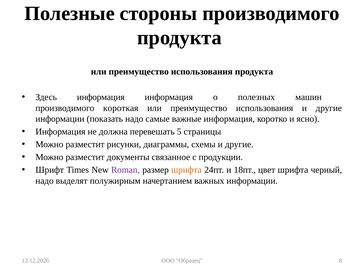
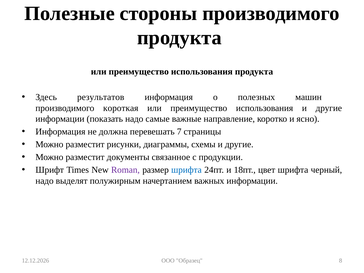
Здесь информация: информация -> результатов
важные информация: информация -> направление
5: 5 -> 7
шрифта at (186, 170) colour: orange -> blue
